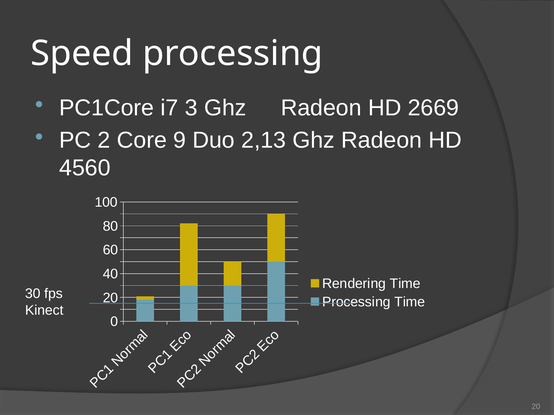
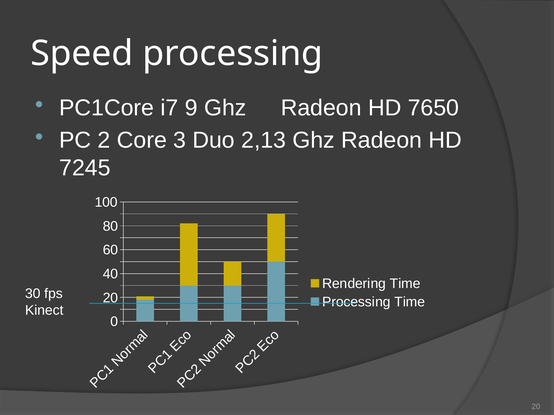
3: 3 -> 9
2669: 2669 -> 7650
9: 9 -> 3
4560: 4560 -> 7245
